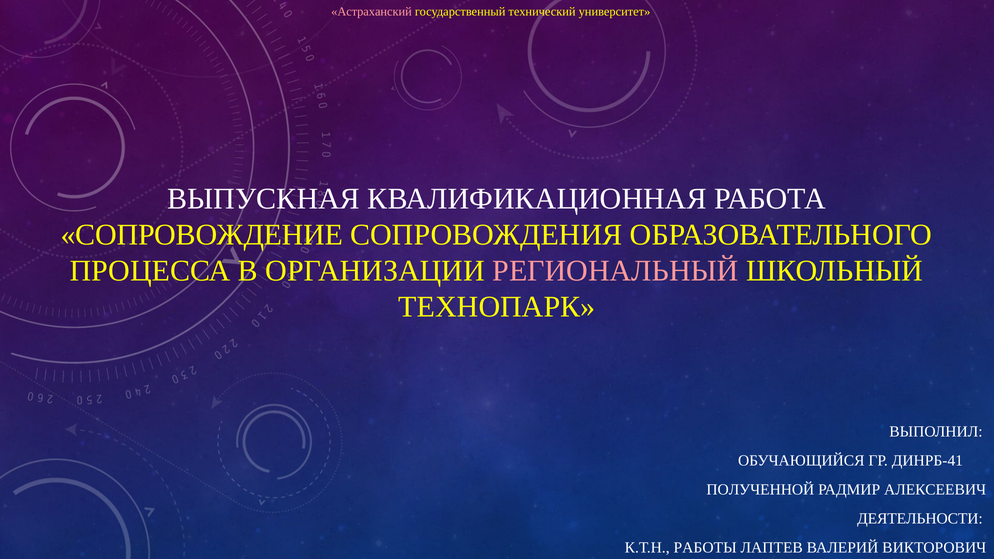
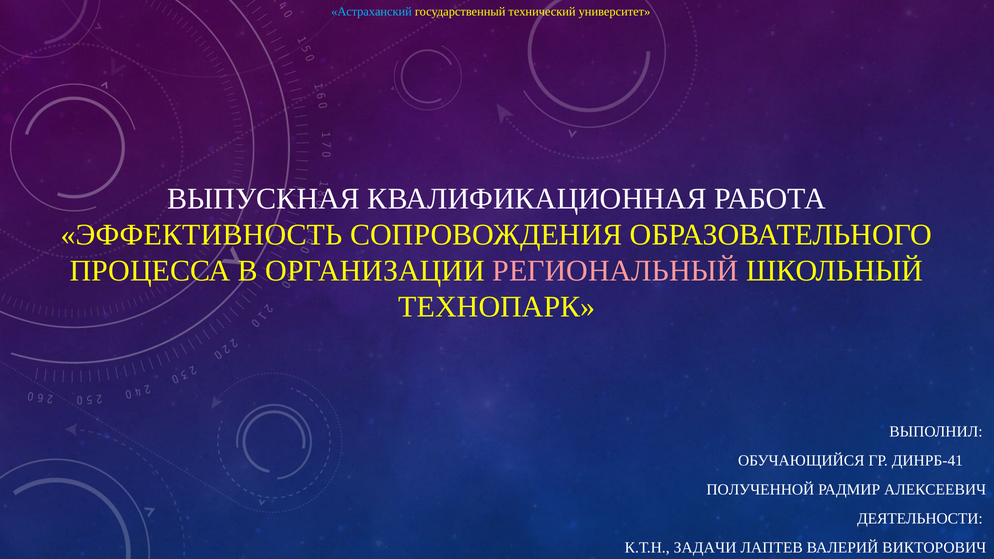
Астраханский colour: pink -> light blue
СОПРОВОЖДЕНИЕ: СОПРОВОЖДЕНИЕ -> ЭФФЕКТИВНОСТЬ
РАБОТЫ: РАБОТЫ -> ЗАДАЧИ
